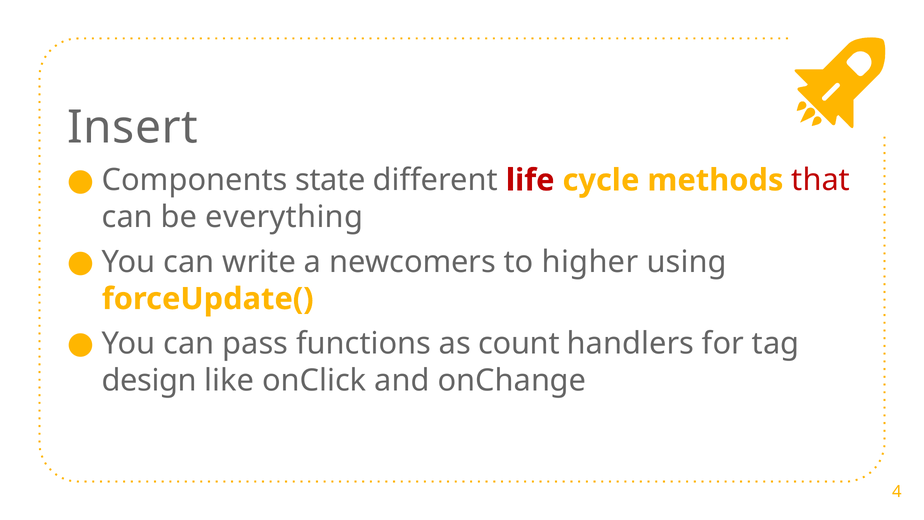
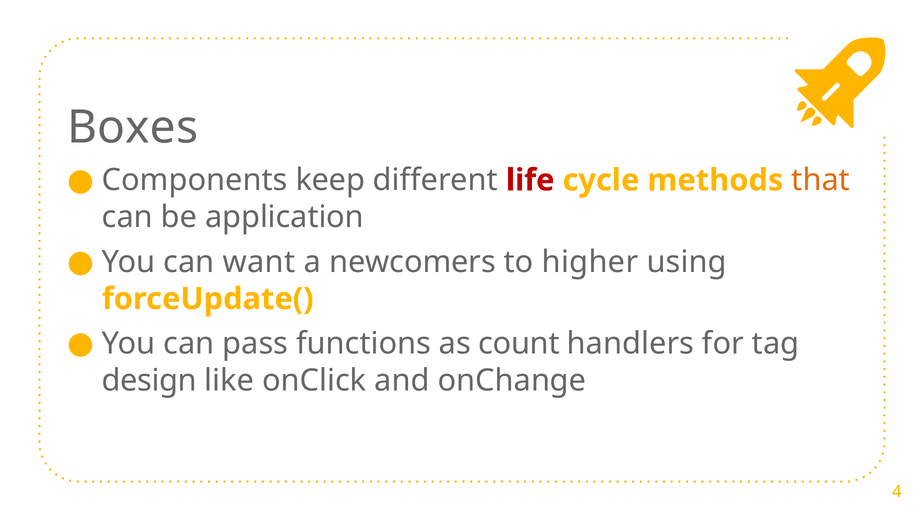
Insert: Insert -> Boxes
state: state -> keep
that colour: red -> orange
everything: everything -> application
write: write -> want
